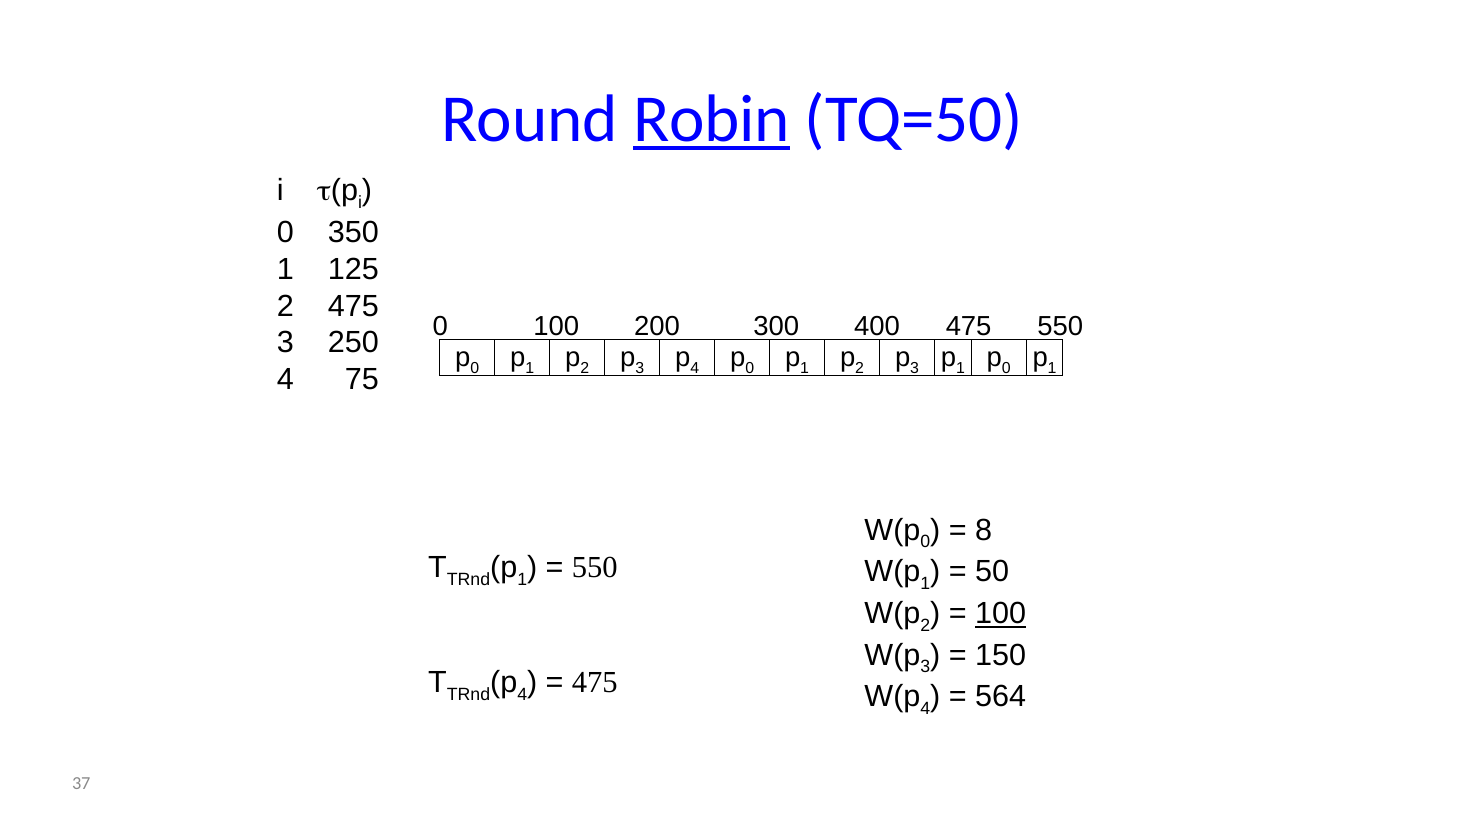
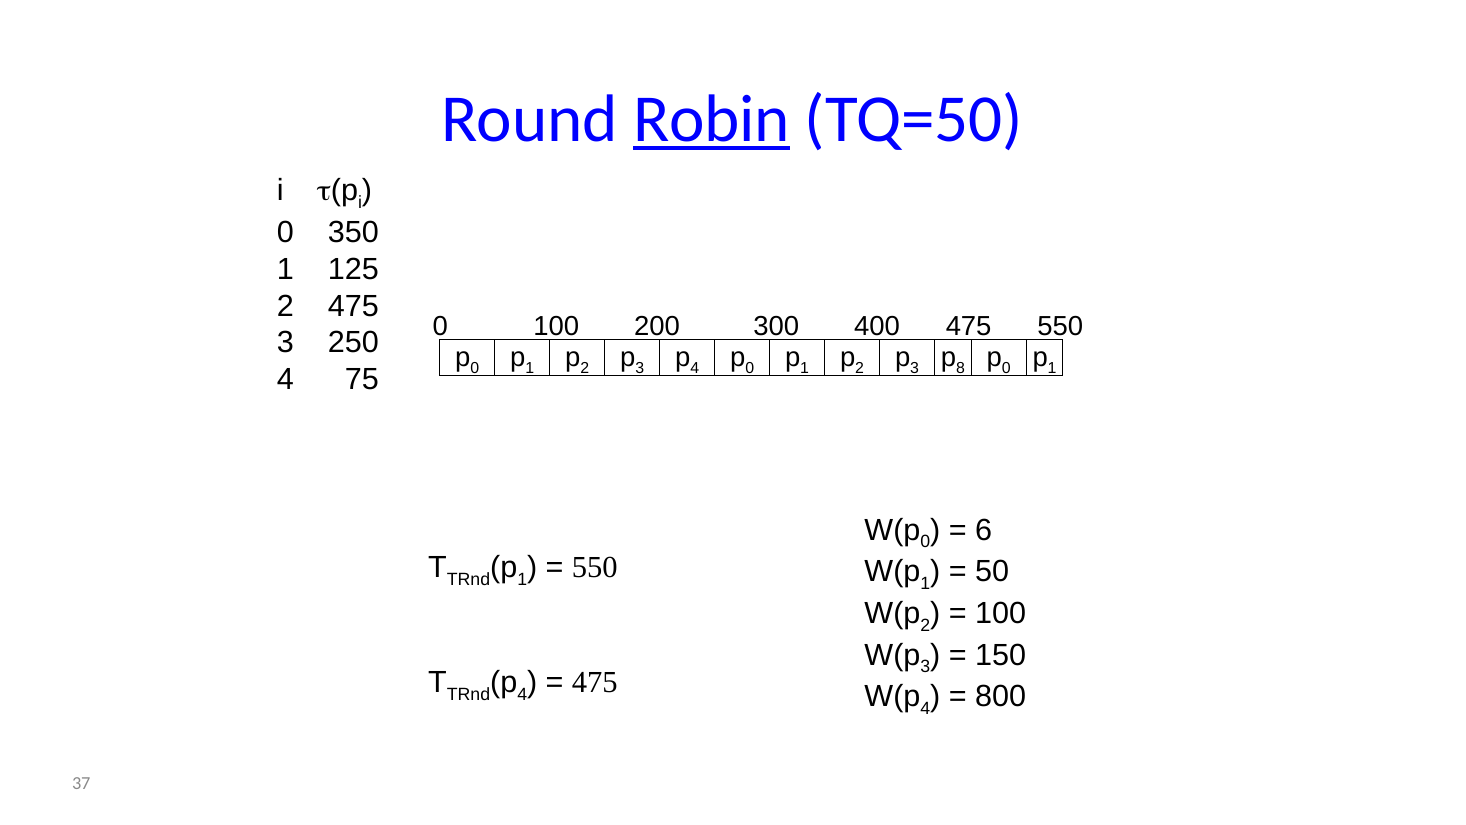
1 at (960, 368): 1 -> 8
8: 8 -> 6
100 at (1001, 613) underline: present -> none
564: 564 -> 800
